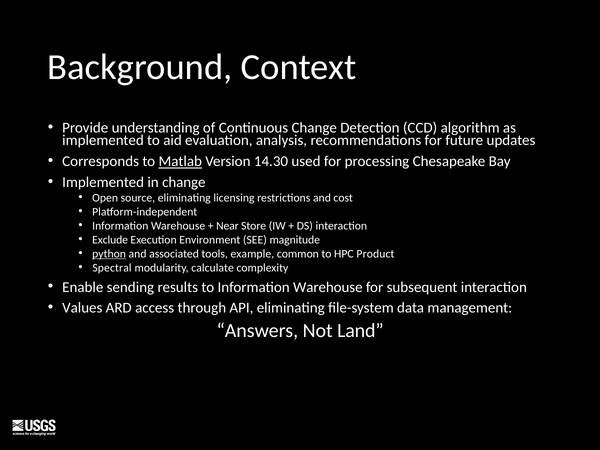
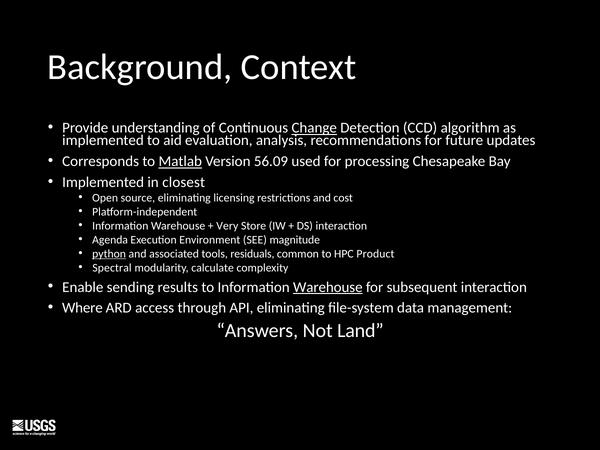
Change at (314, 128) underline: none -> present
14.30: 14.30 -> 56.09
in change: change -> closest
Near: Near -> Very
Exclude: Exclude -> Agenda
example: example -> residuals
Warehouse at (328, 287) underline: none -> present
Values: Values -> Where
